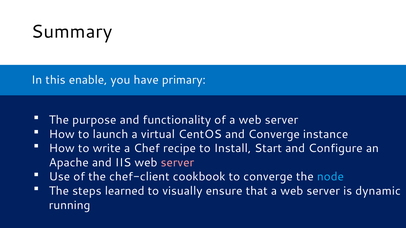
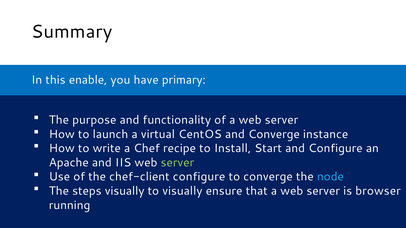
server at (177, 163) colour: pink -> light green
chef-client cookbook: cookbook -> configure
steps learned: learned -> visually
dynamic: dynamic -> browser
